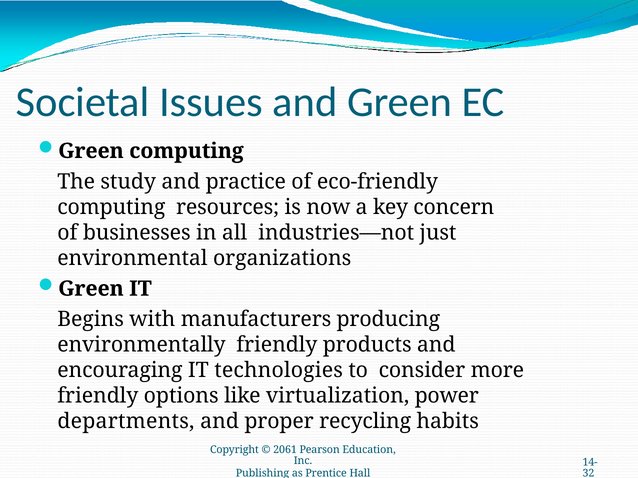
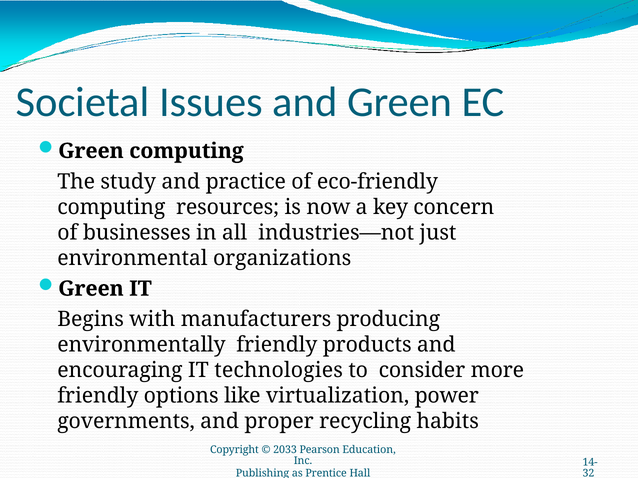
departments: departments -> governments
2061: 2061 -> 2033
